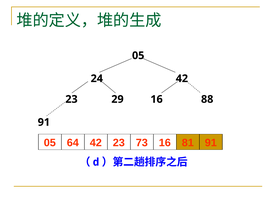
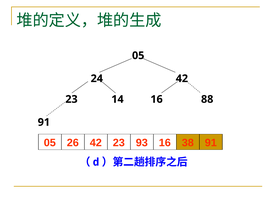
29: 29 -> 14
64: 64 -> 26
73: 73 -> 93
81: 81 -> 38
